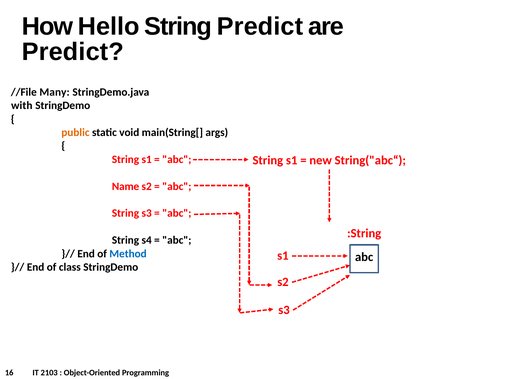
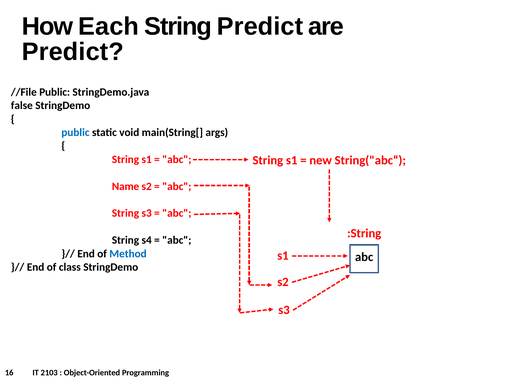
Hello: Hello -> Each
//File Many: Many -> Public
with: with -> false
public at (75, 132) colour: orange -> blue
